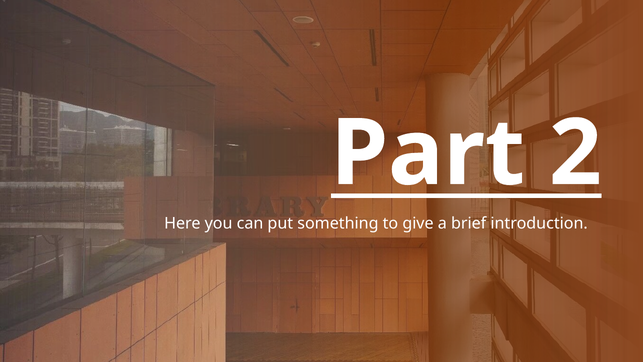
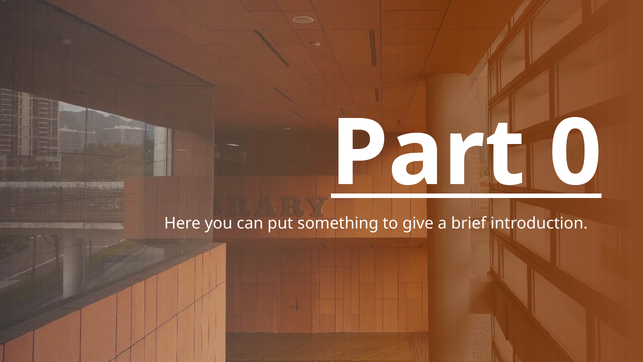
2: 2 -> 0
